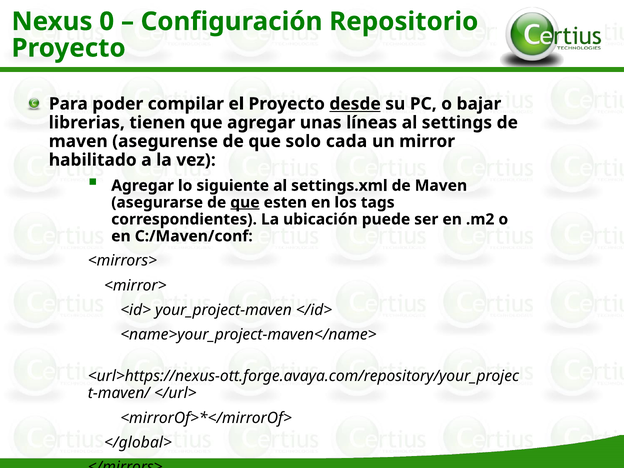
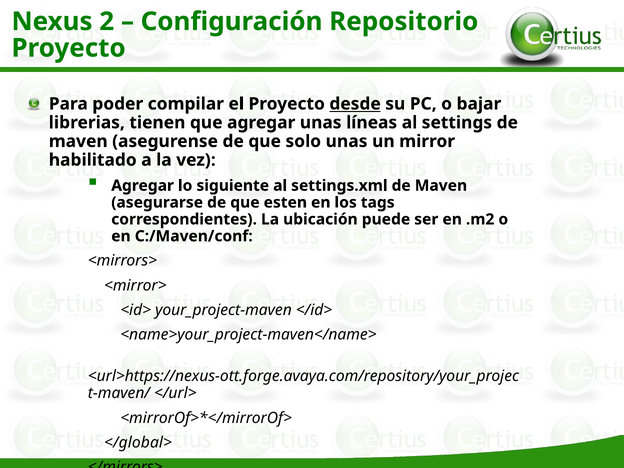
0: 0 -> 2
solo cada: cada -> unas
que at (245, 202) underline: present -> none
